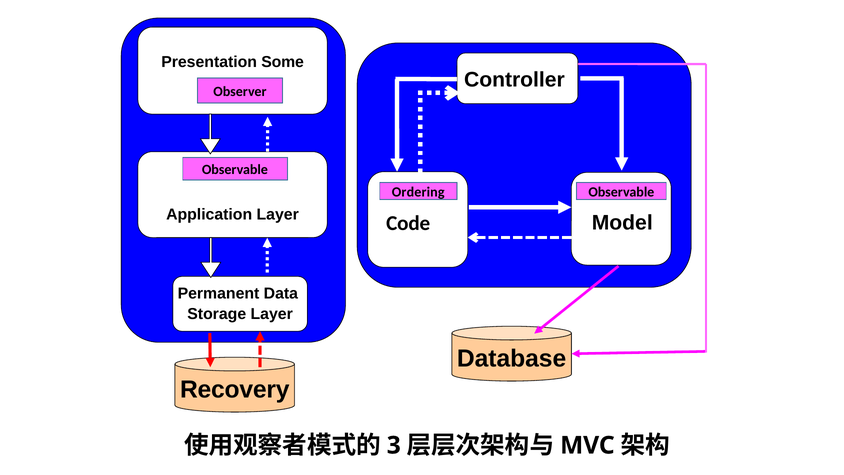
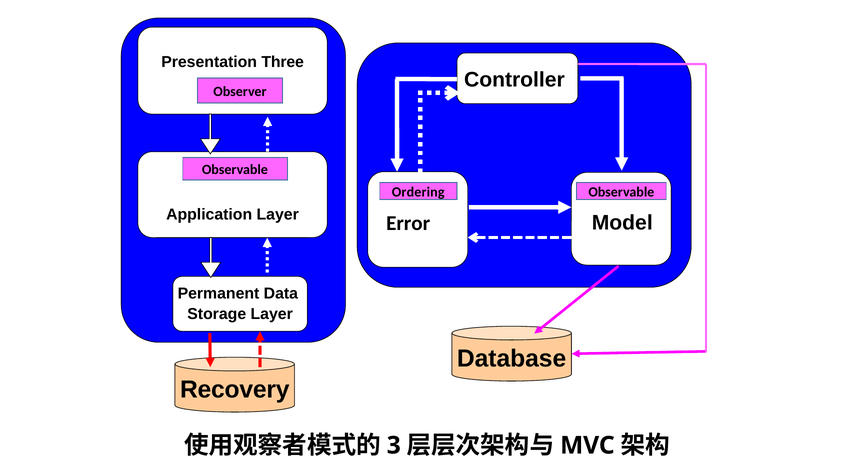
Some: Some -> Three
Code: Code -> Error
